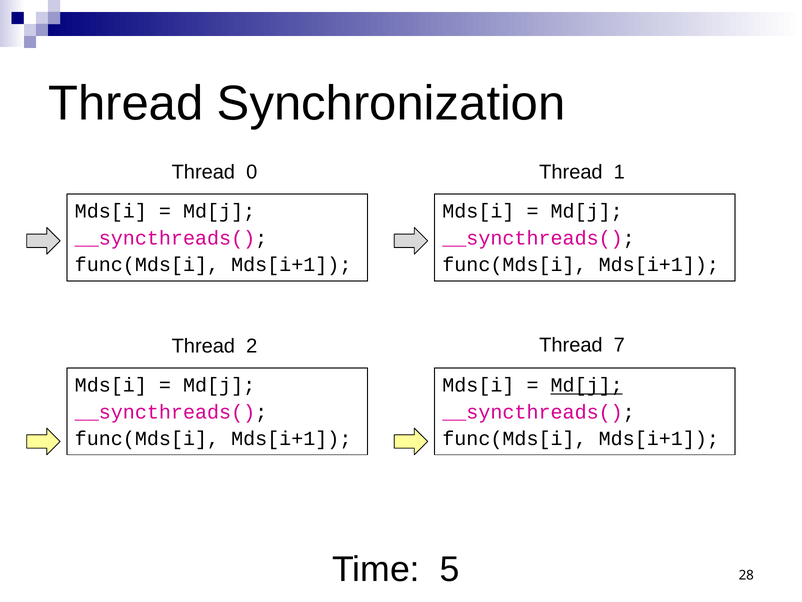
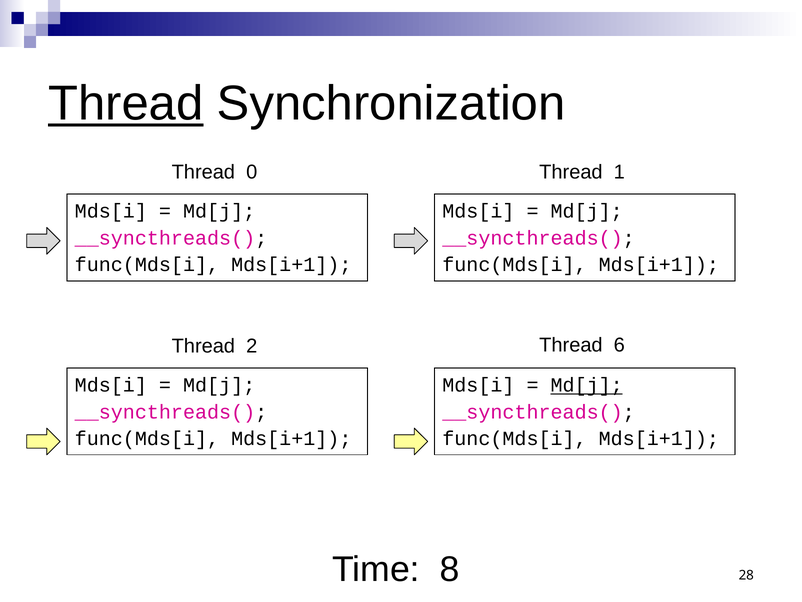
Thread at (126, 104) underline: none -> present
7: 7 -> 6
5: 5 -> 8
